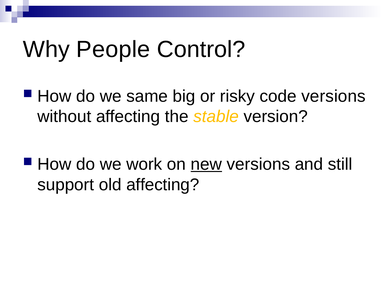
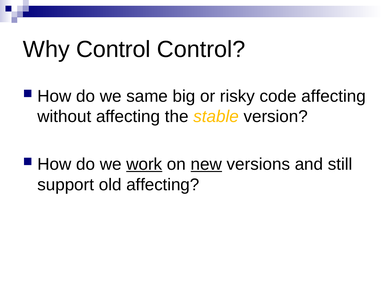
Why People: People -> Control
code versions: versions -> affecting
work underline: none -> present
